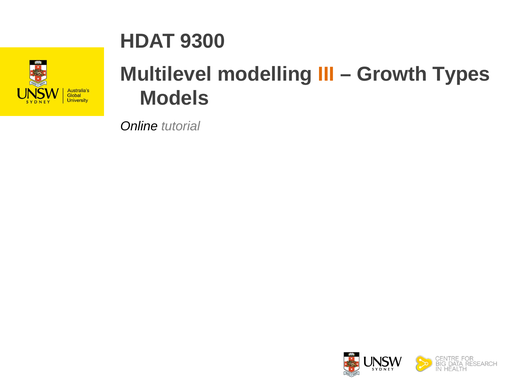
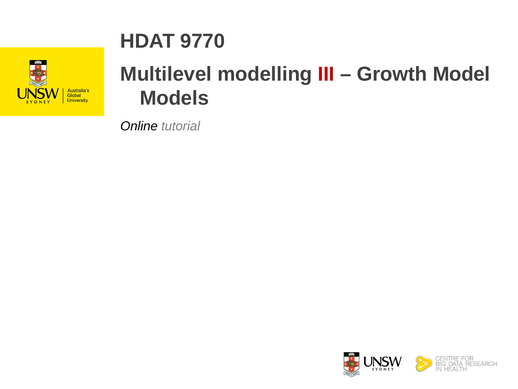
9300: 9300 -> 9770
III colour: orange -> red
Types: Types -> Model
